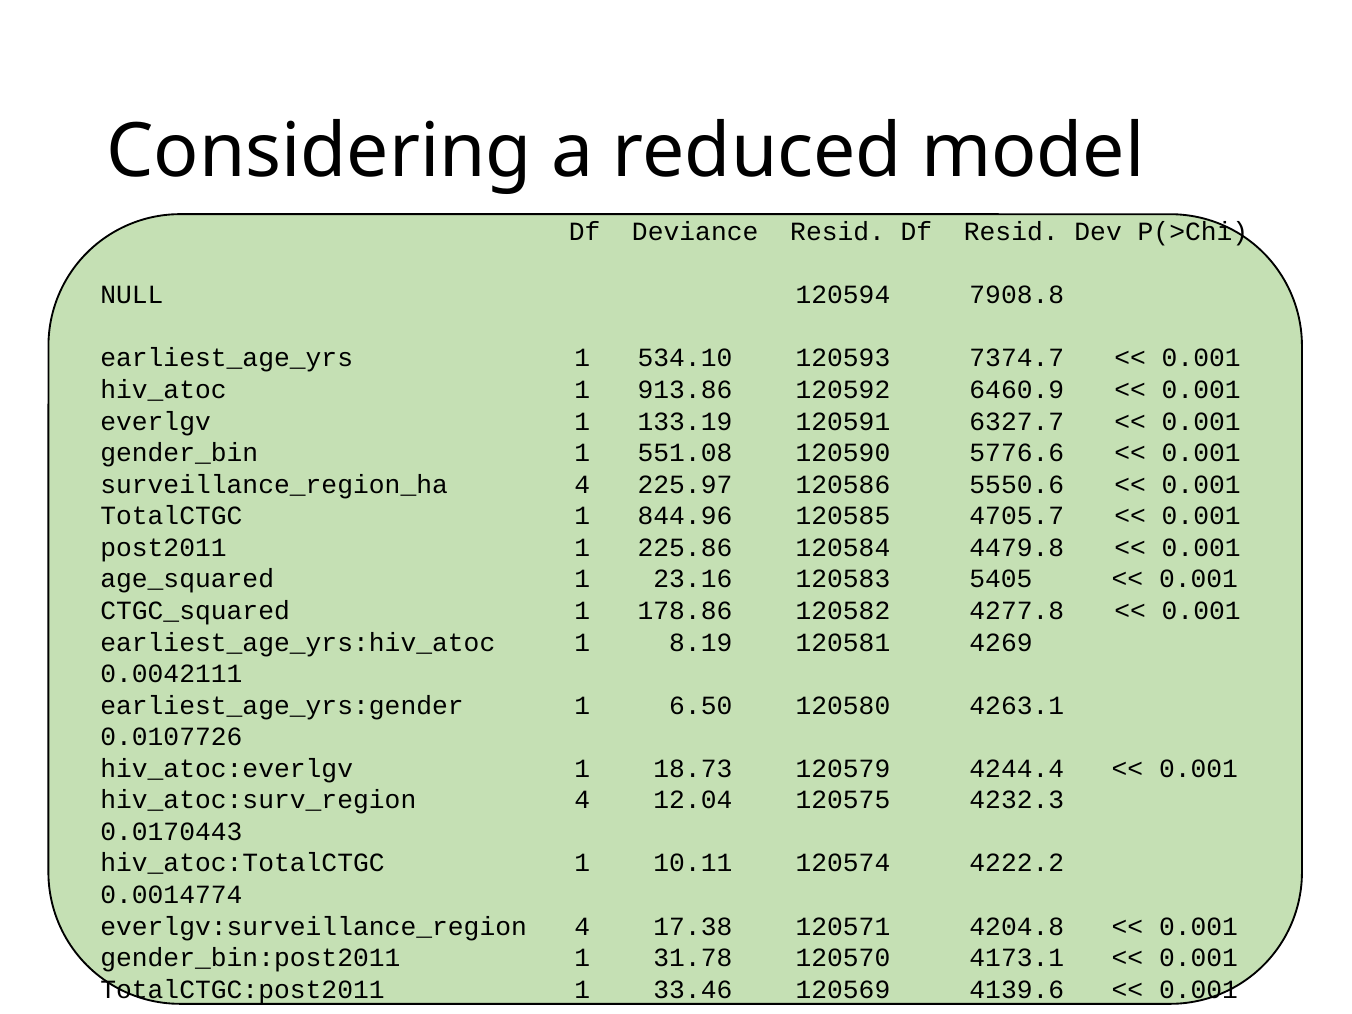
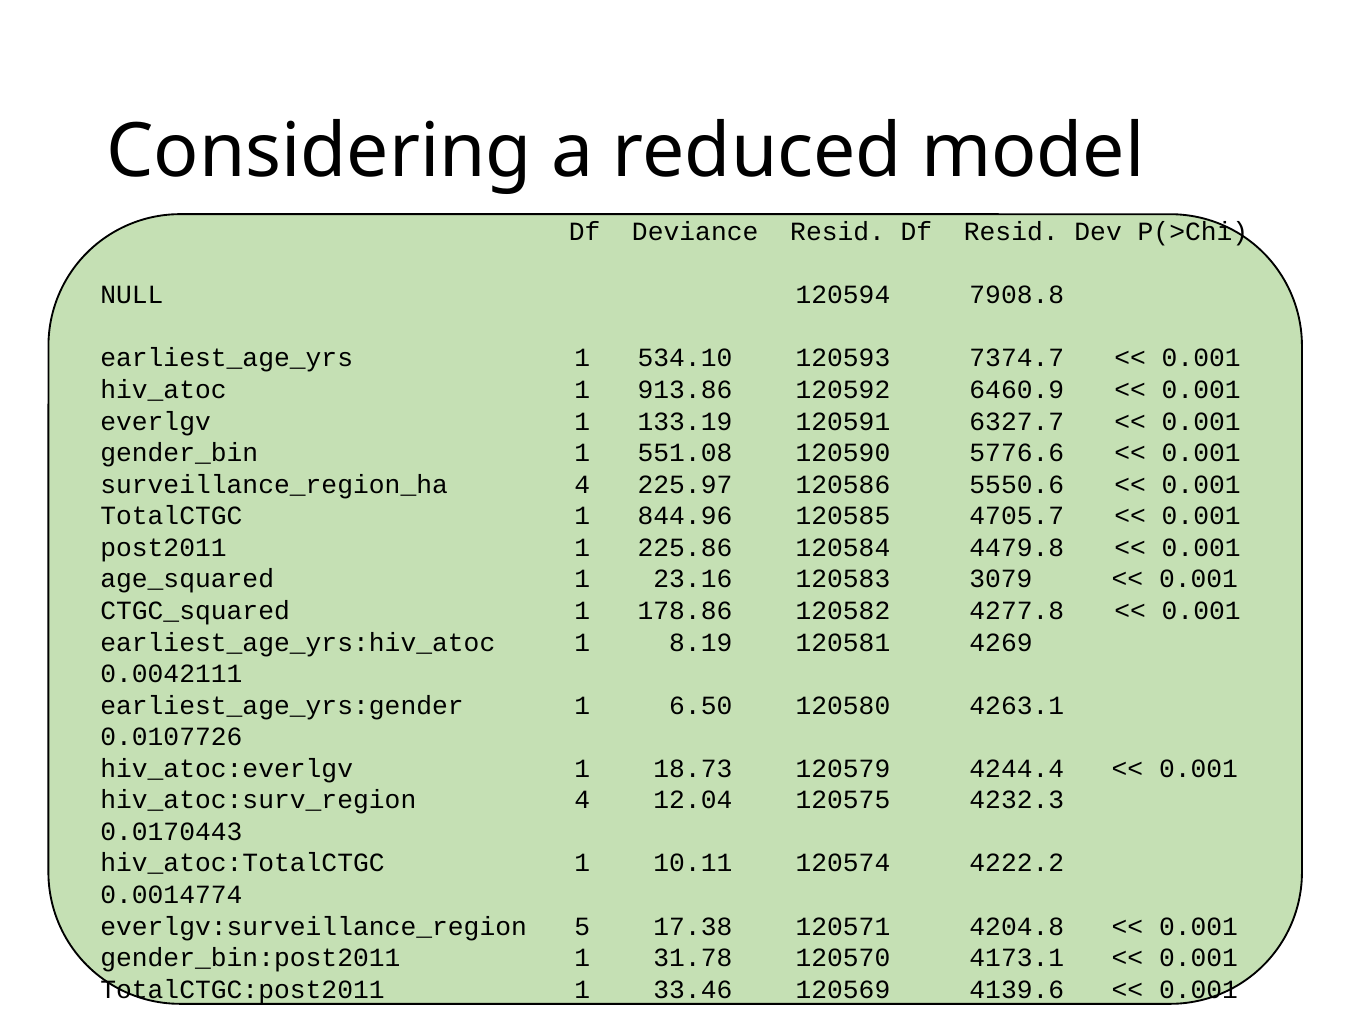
5405: 5405 -> 3079
everlgv:surveillance_region 4: 4 -> 5
